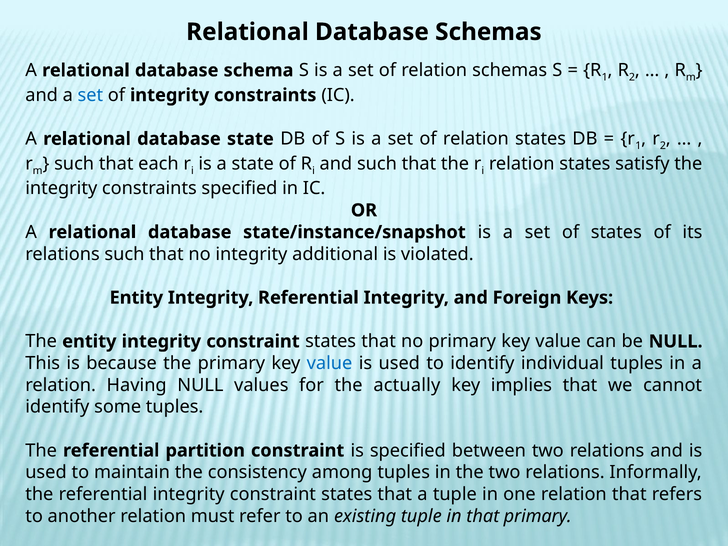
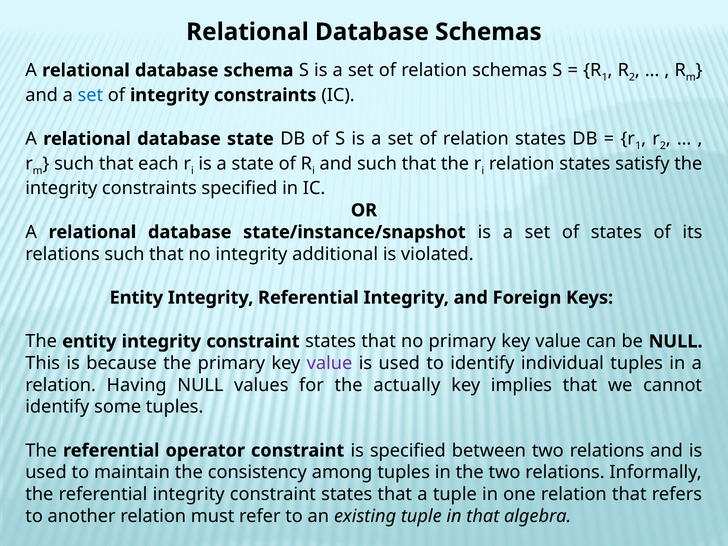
value at (330, 363) colour: blue -> purple
partition: partition -> operator
that primary: primary -> algebra
